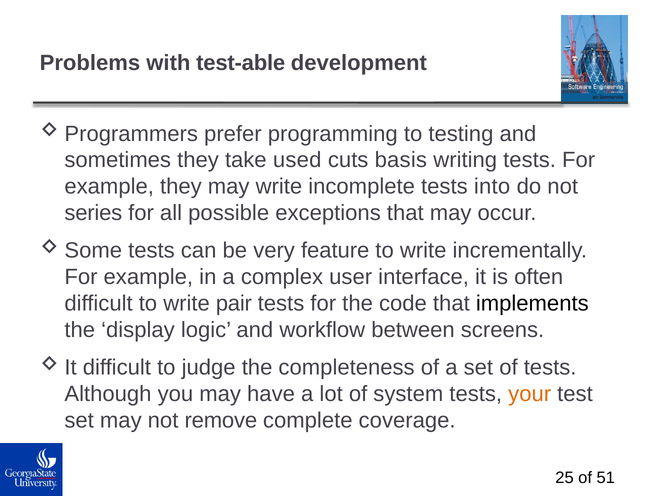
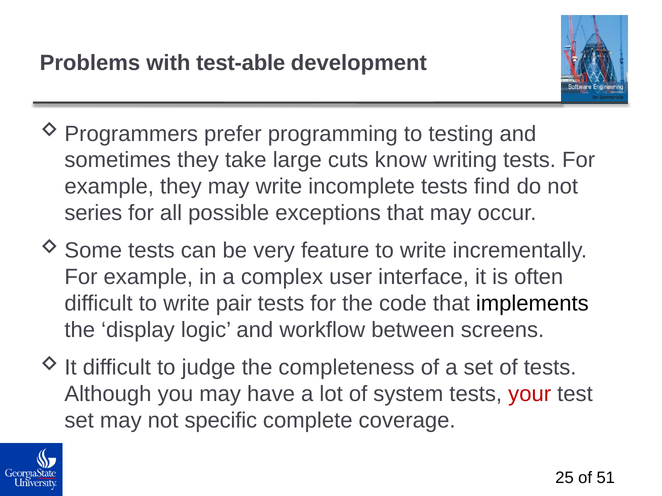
used: used -> large
basis: basis -> know
into: into -> find
your colour: orange -> red
remove: remove -> specific
